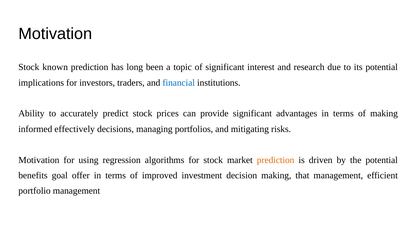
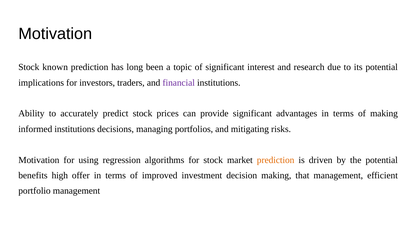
financial colour: blue -> purple
informed effectively: effectively -> institutions
goal: goal -> high
